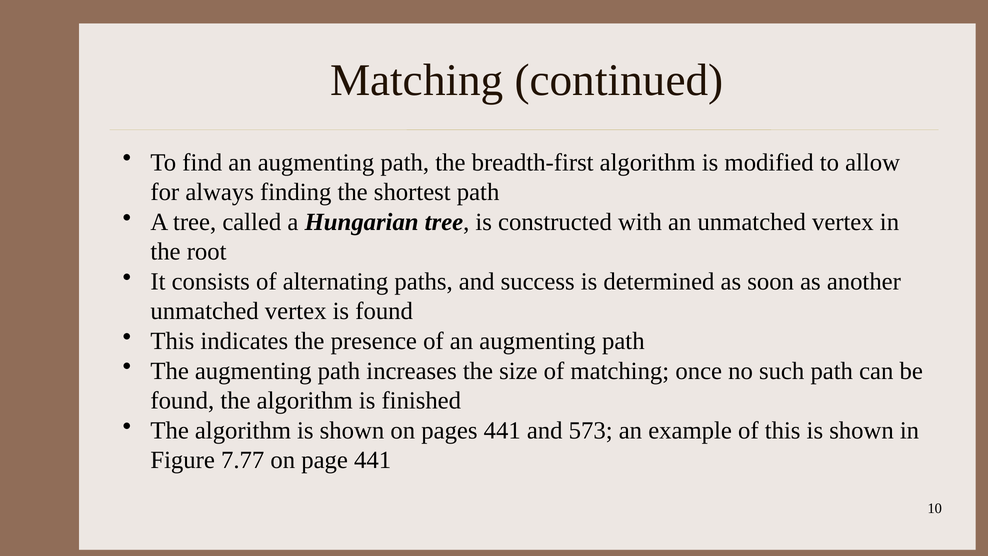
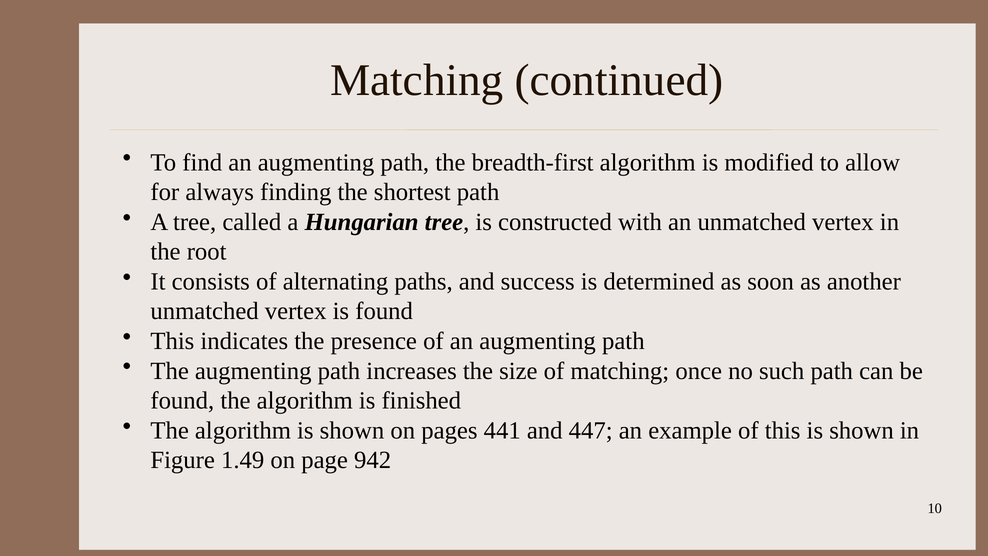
573: 573 -> 447
7.77: 7.77 -> 1.49
page 441: 441 -> 942
